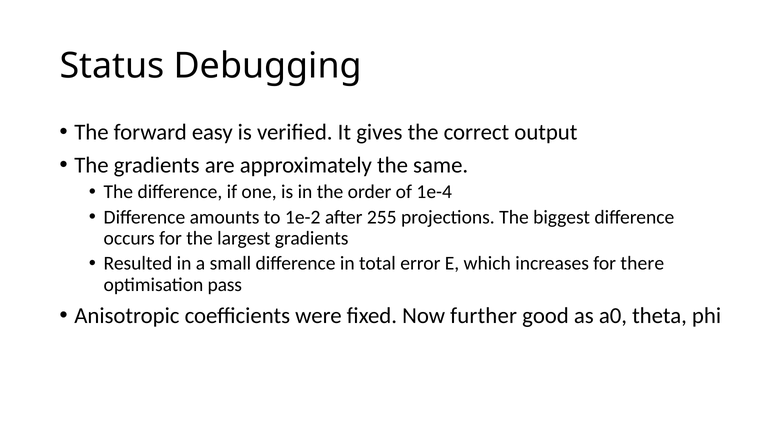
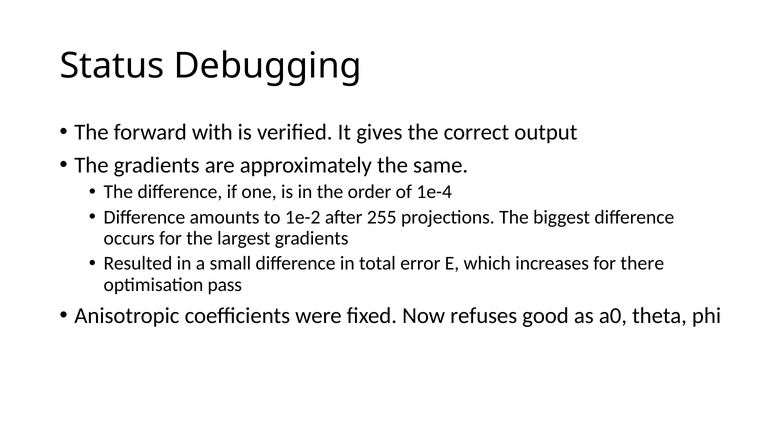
easy: easy -> with
further: further -> refuses
